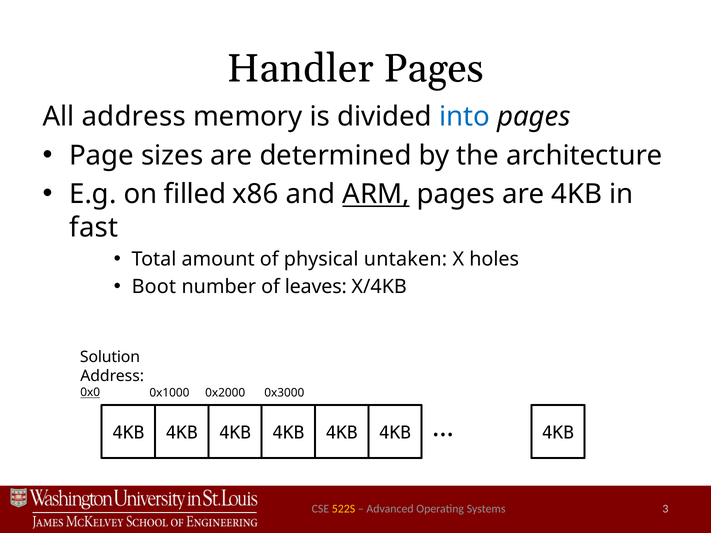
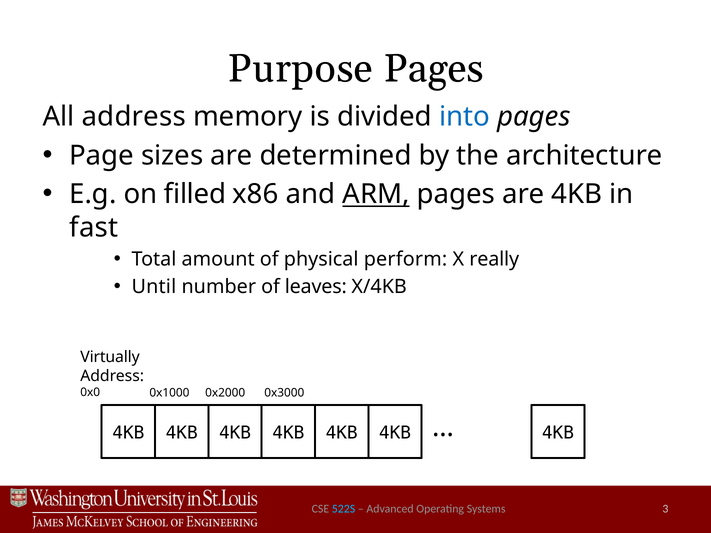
Handler: Handler -> Purpose
untaken: untaken -> perform
holes: holes -> really
Boot: Boot -> Until
Solution: Solution -> Virtually
0x0 underline: present -> none
522S colour: yellow -> light blue
